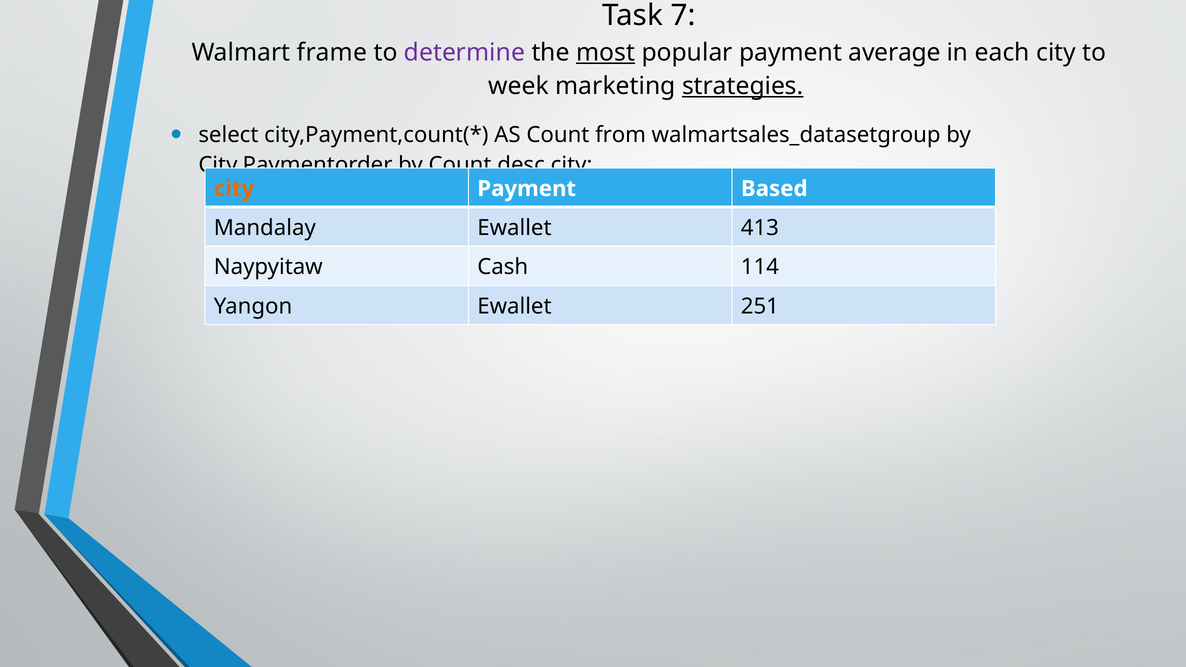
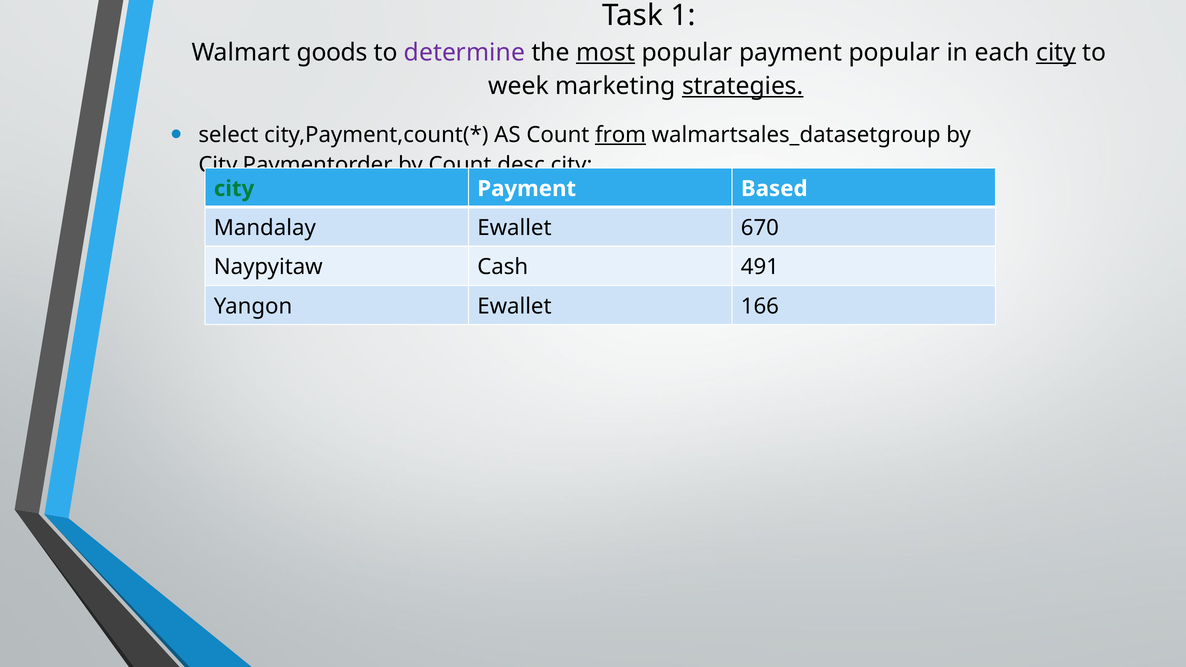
7: 7 -> 1
frame: frame -> goods
payment average: average -> popular
city at (1056, 52) underline: none -> present
from underline: none -> present
city at (234, 189) colour: orange -> green
413: 413 -> 670
114: 114 -> 491
251: 251 -> 166
